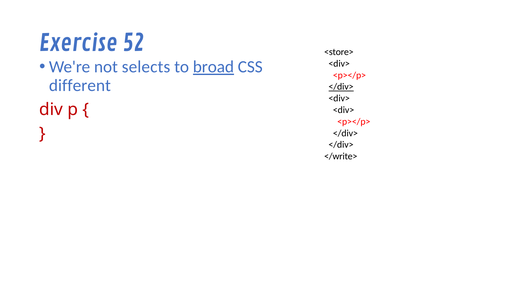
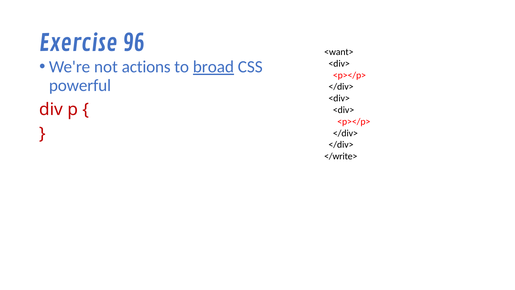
52: 52 -> 96
<store>: <store> -> <want>
selects: selects -> actions
different: different -> powerful
</div> at (341, 87) underline: present -> none
